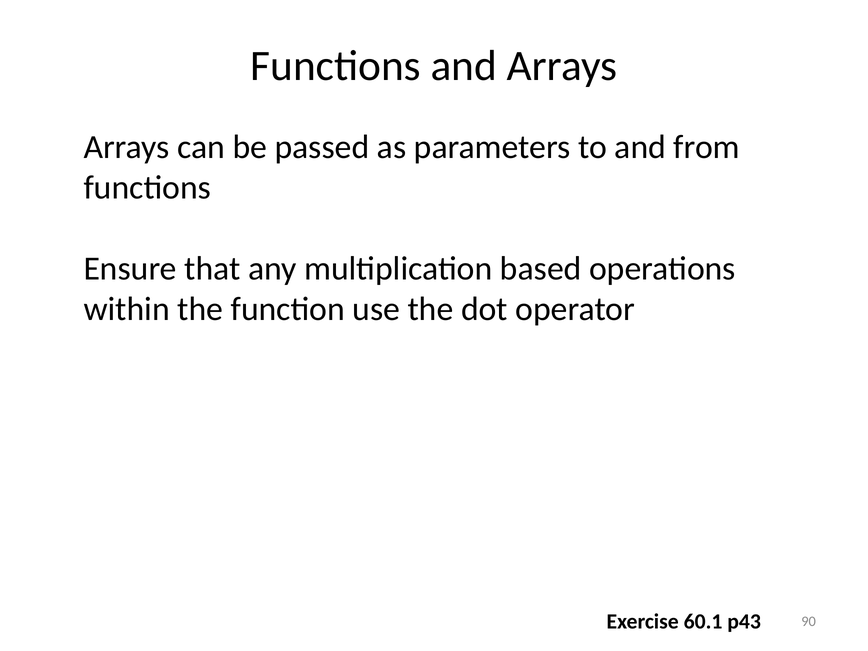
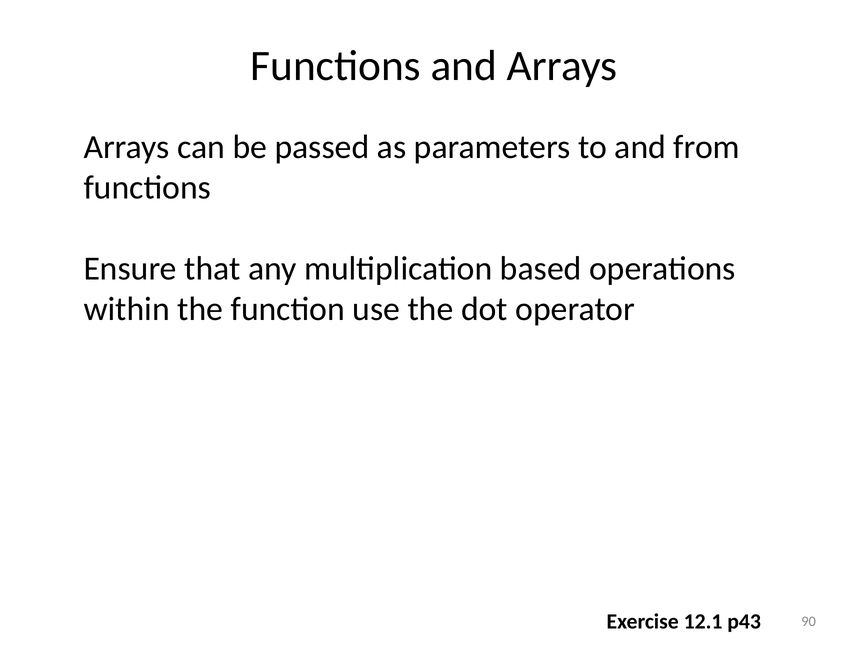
60.1: 60.1 -> 12.1
